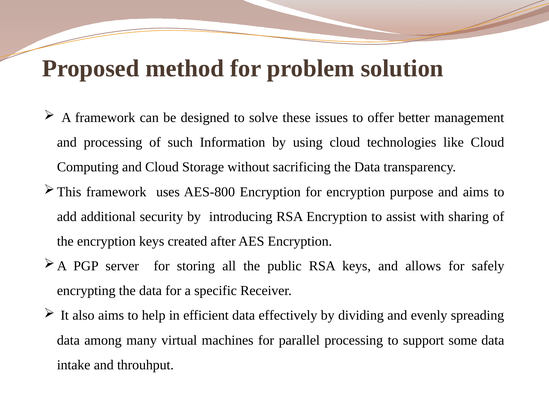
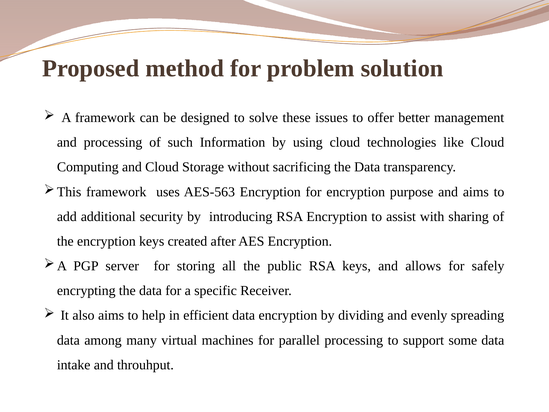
AES-800: AES-800 -> AES-563
data effectively: effectively -> encryption
